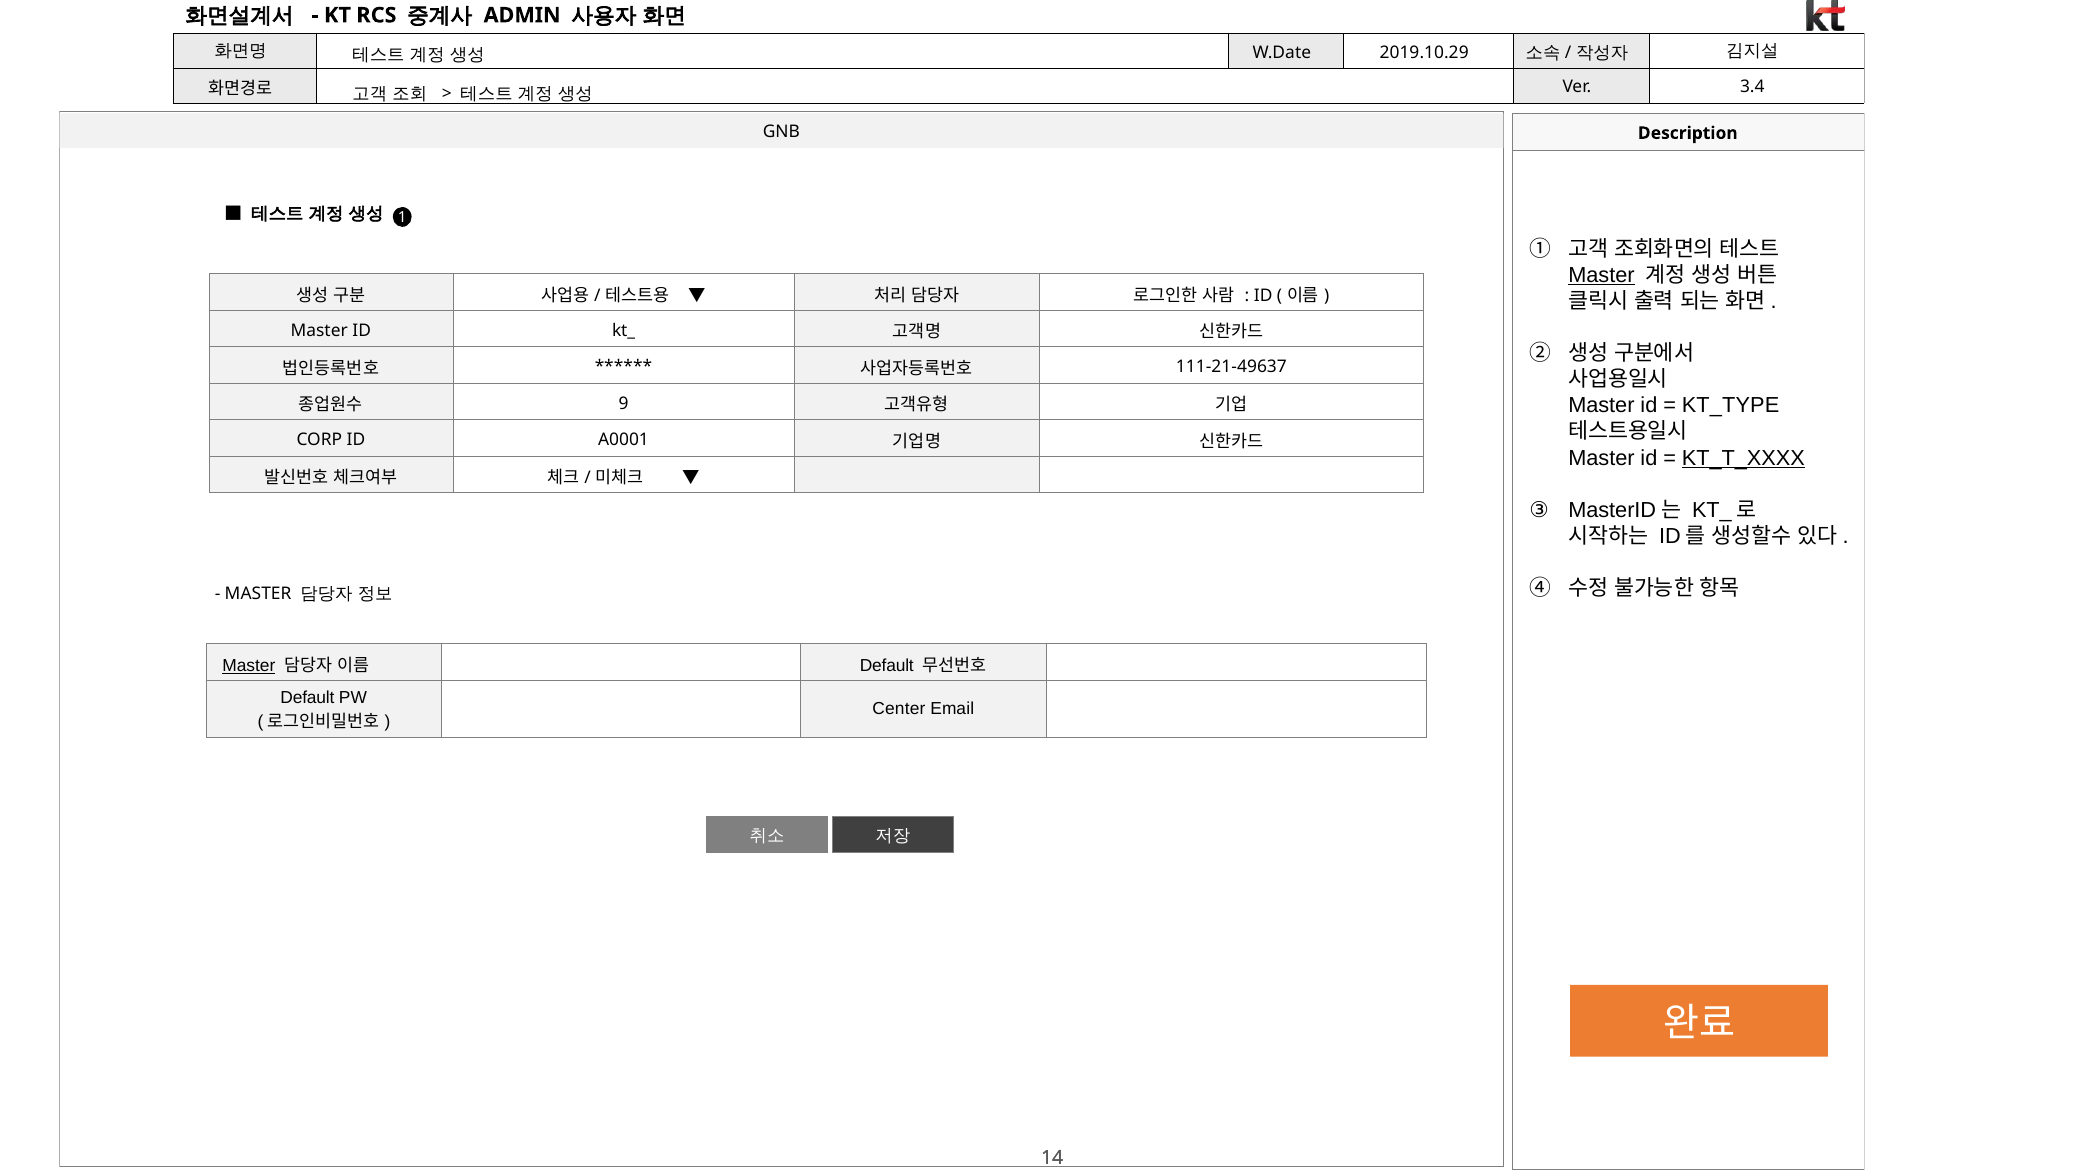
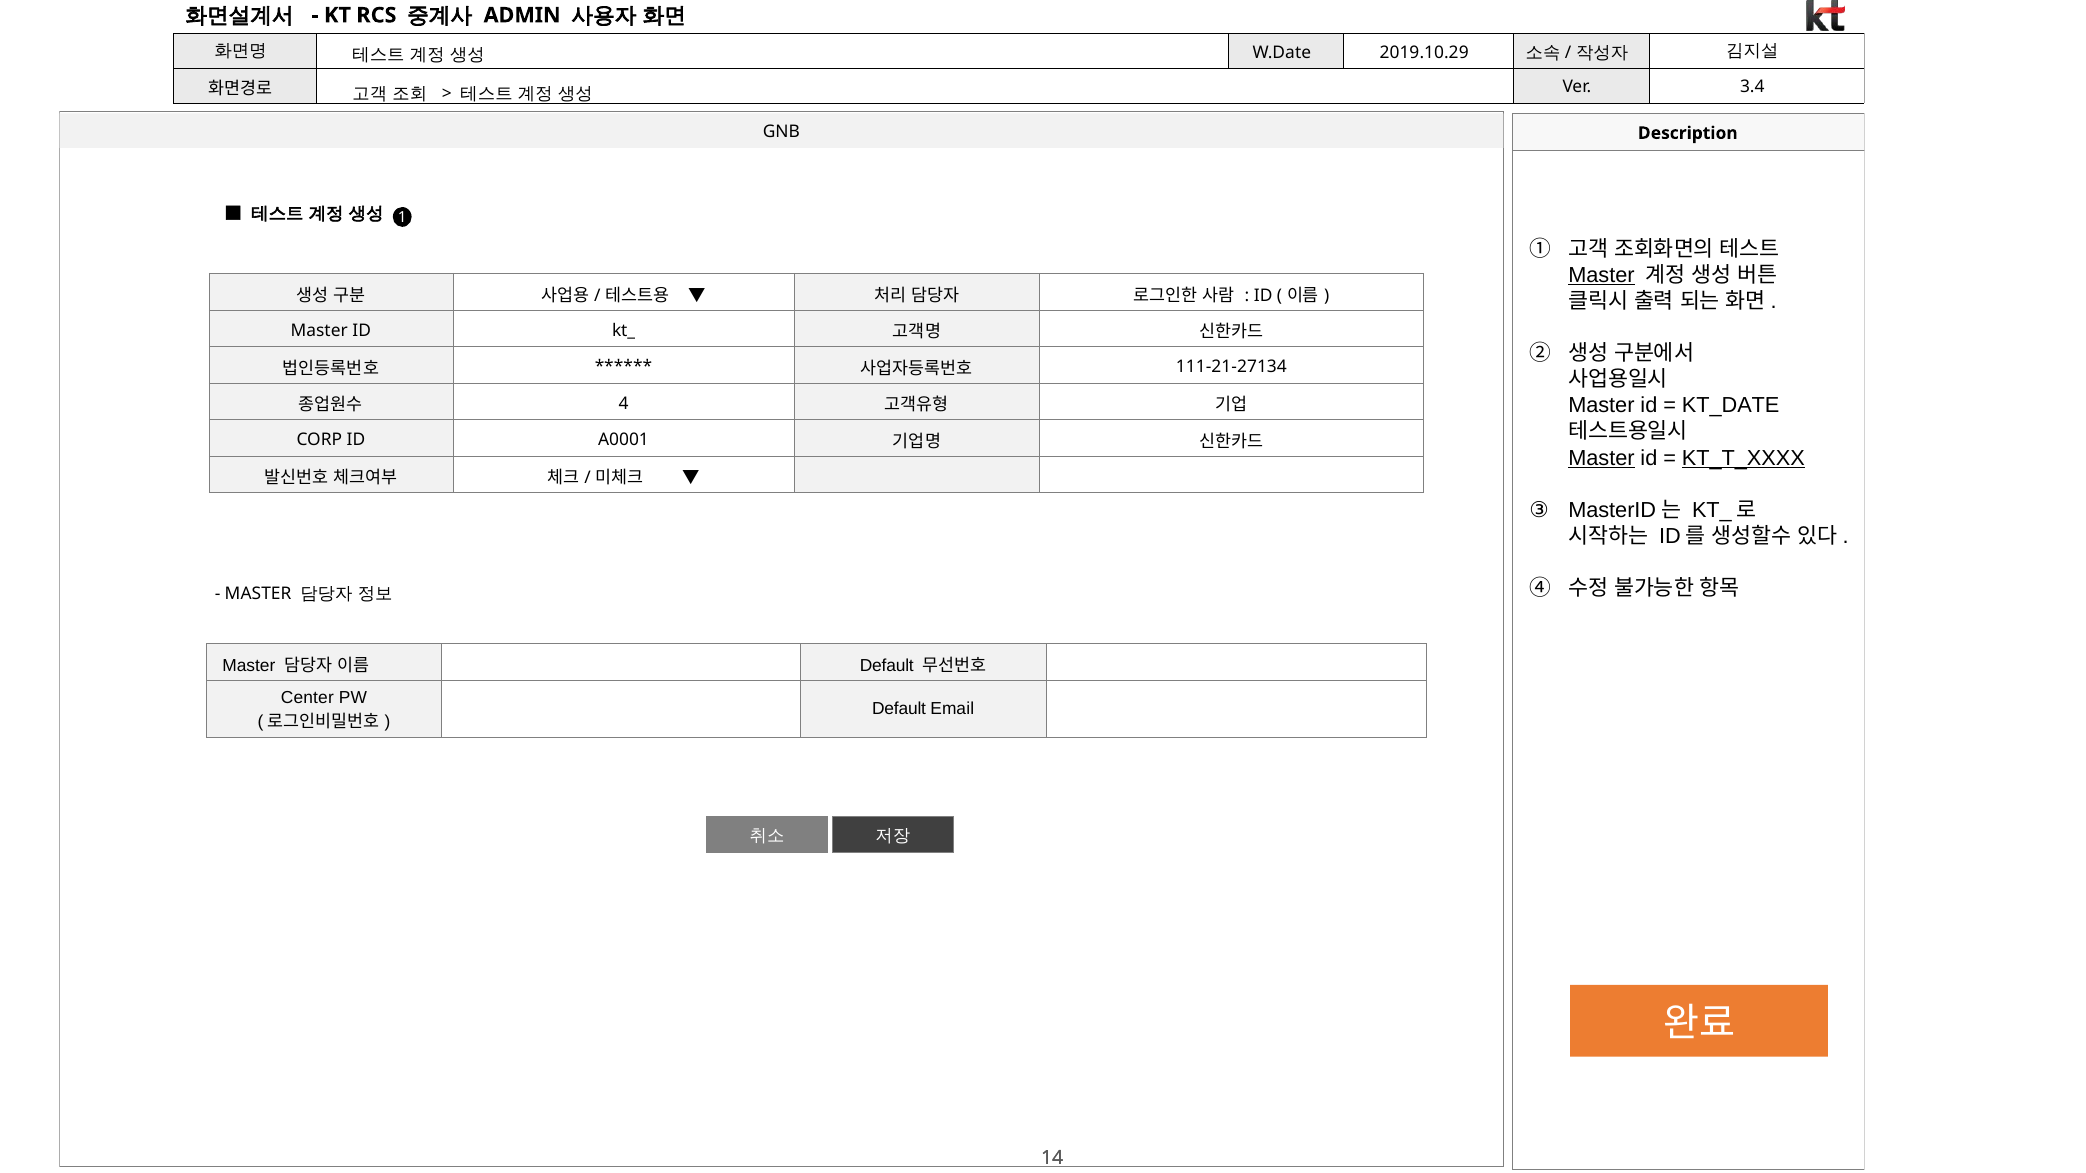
111-21-49637: 111-21-49637 -> 111-21-27134
KT_TYPE: KT_TYPE -> KT_DATE
9: 9 -> 4
Master at (1601, 458) underline: none -> present
Master at (249, 666) underline: present -> none
Default at (307, 698): Default -> Center
Center at (899, 709): Center -> Default
